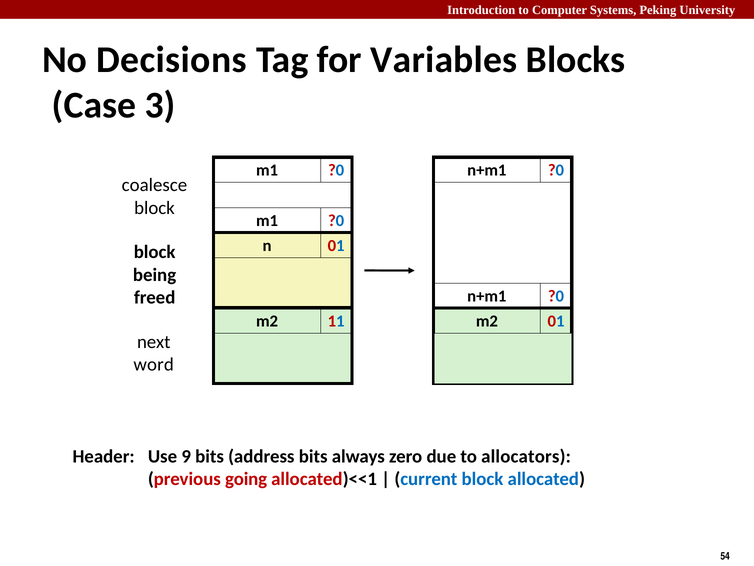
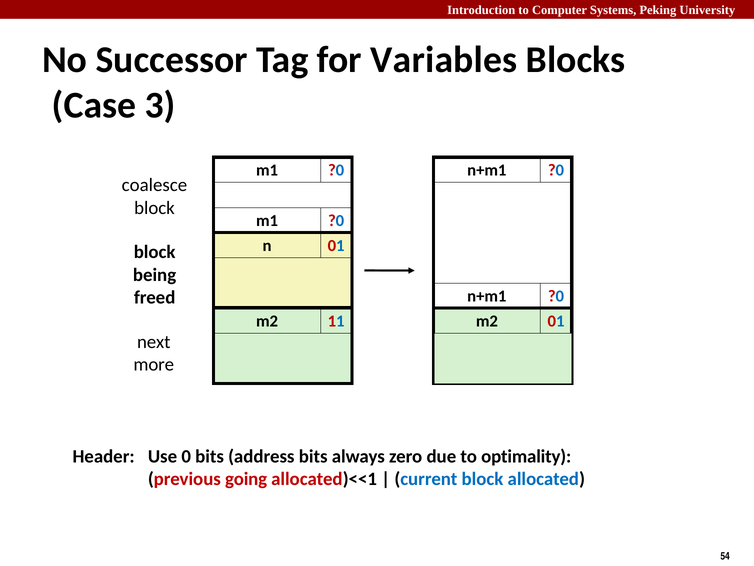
Decisions: Decisions -> Successor
word: word -> more
9: 9 -> 0
allocators: allocators -> optimality
